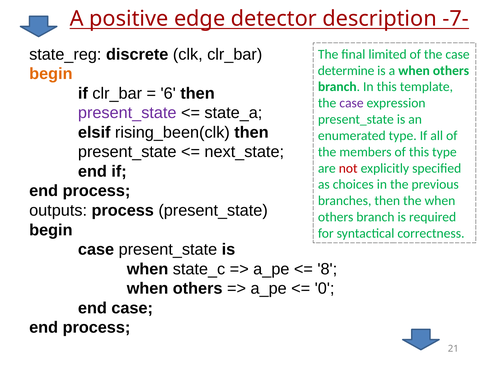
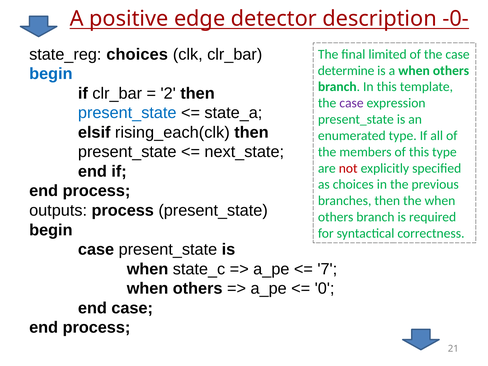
-7-: -7- -> -0-
state_reg discrete: discrete -> choices
begin at (51, 74) colour: orange -> blue
6: 6 -> 2
present_state at (127, 113) colour: purple -> blue
rising_been(clk: rising_been(clk -> rising_each(clk
8: 8 -> 7
